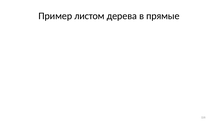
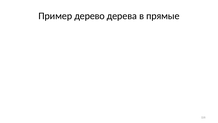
листом: листом -> дерево
